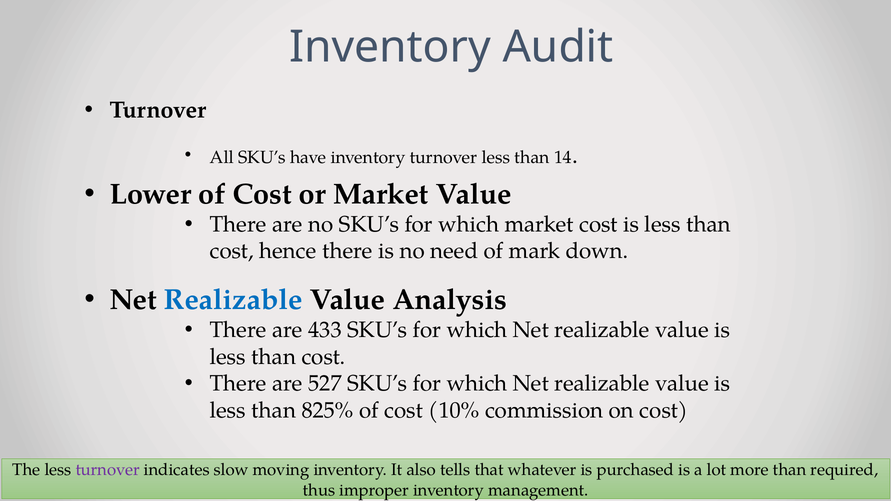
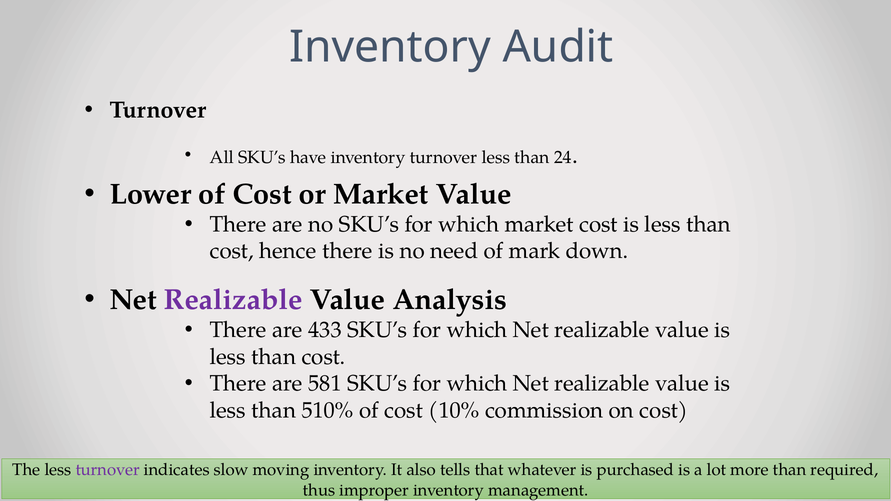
14: 14 -> 24
Realizable at (233, 300) colour: blue -> purple
527: 527 -> 581
825%: 825% -> 510%
